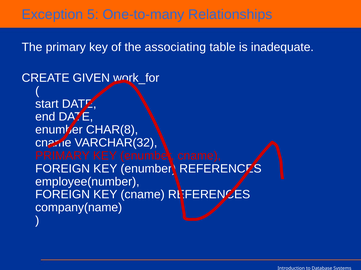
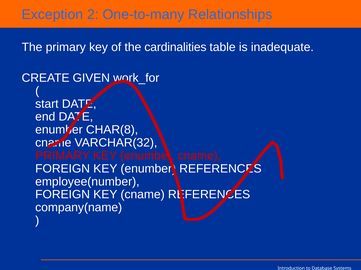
5: 5 -> 2
associating: associating -> cardinalities
